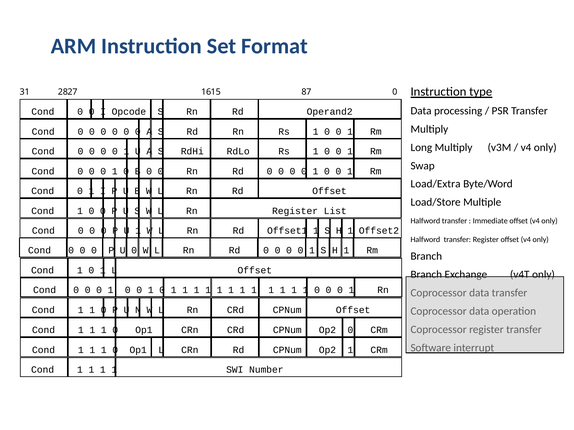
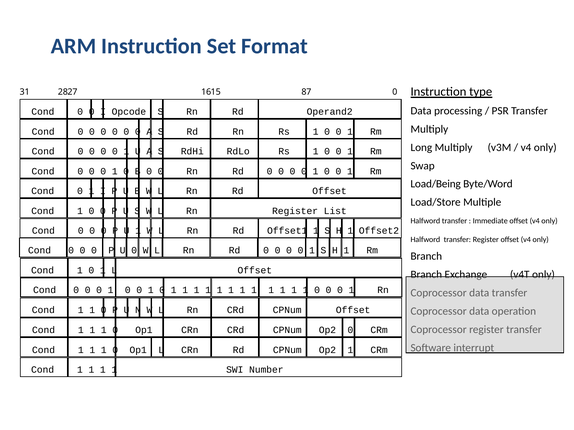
Load/Extra: Load/Extra -> Load/Being
